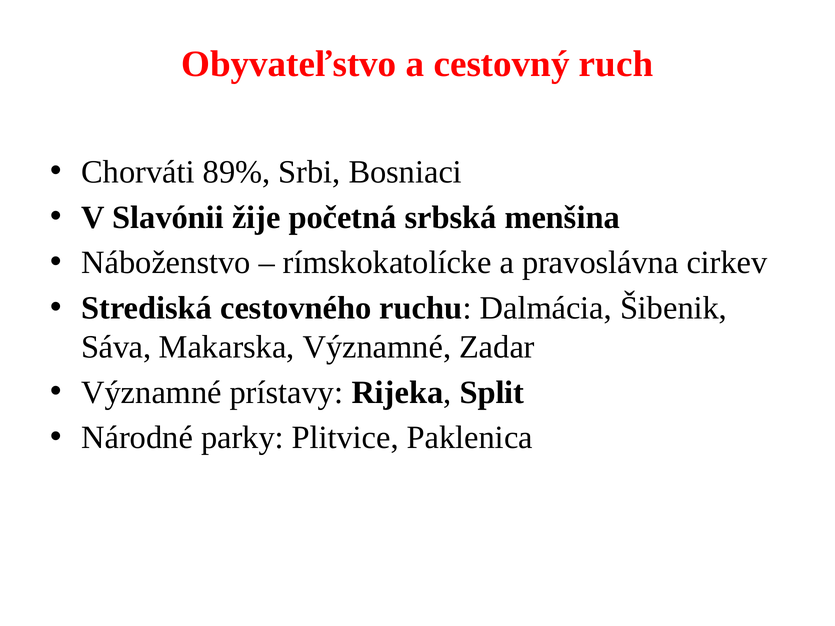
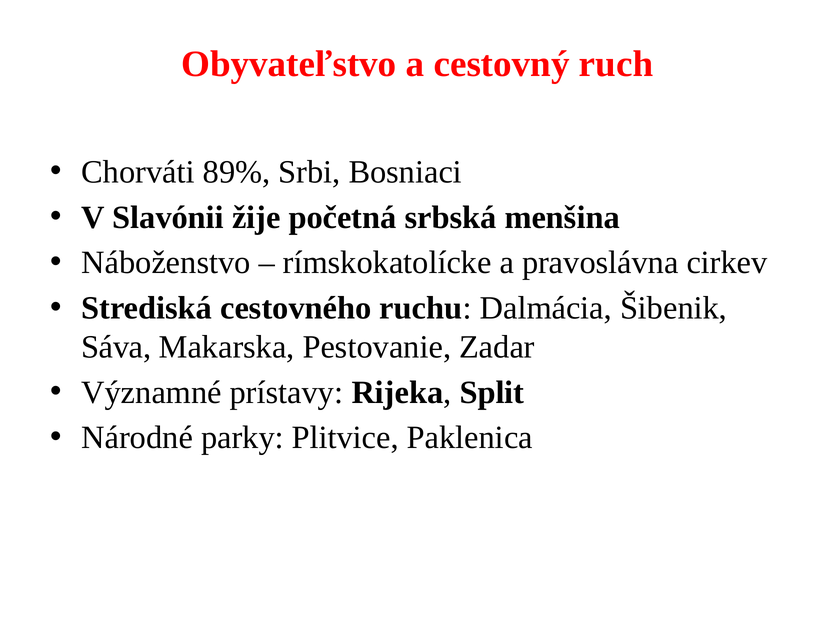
Makarska Významné: Významné -> Pestovanie
